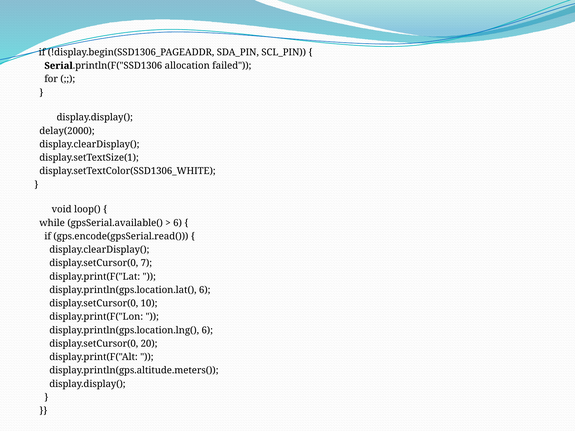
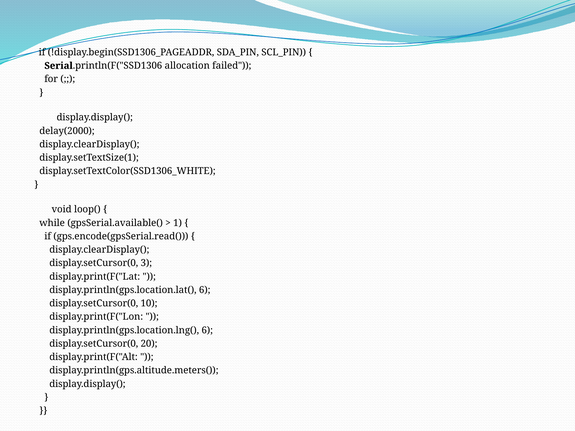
6 at (178, 223): 6 -> 1
7: 7 -> 3
